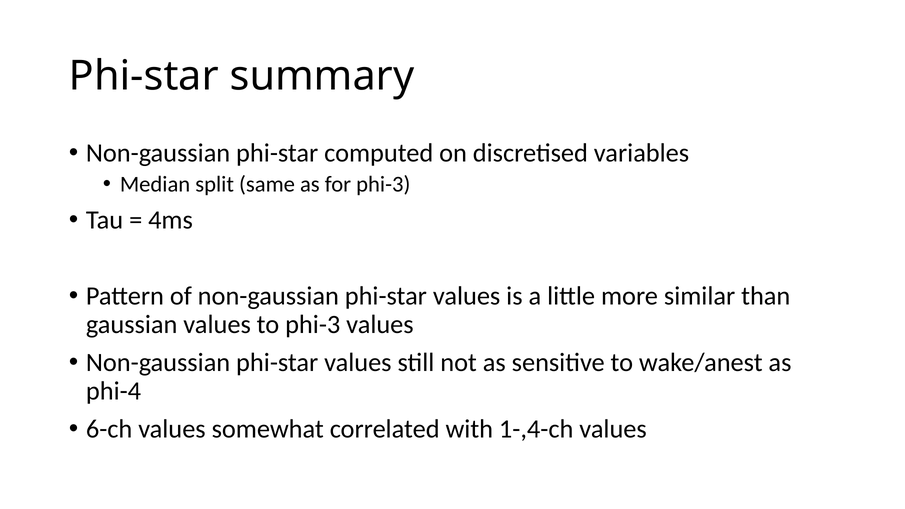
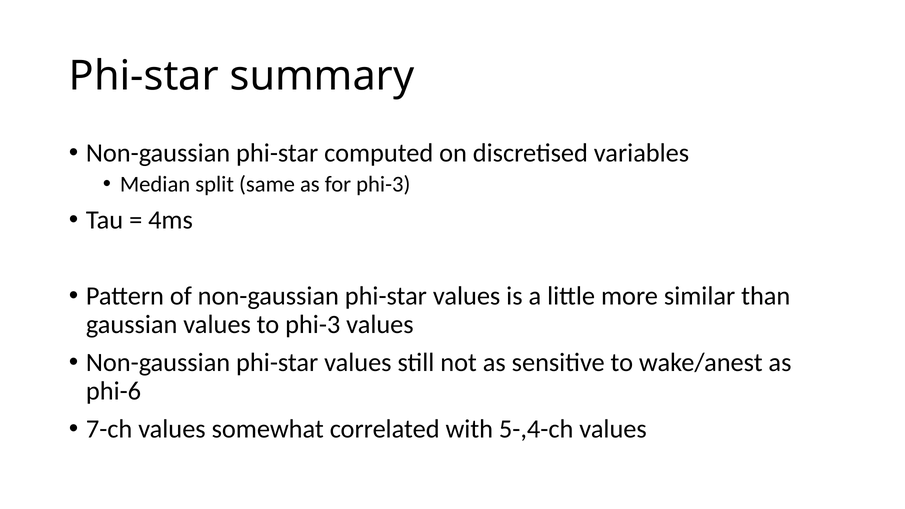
phi-4: phi-4 -> phi-6
6-ch: 6-ch -> 7-ch
1-,4-ch: 1-,4-ch -> 5-,4-ch
